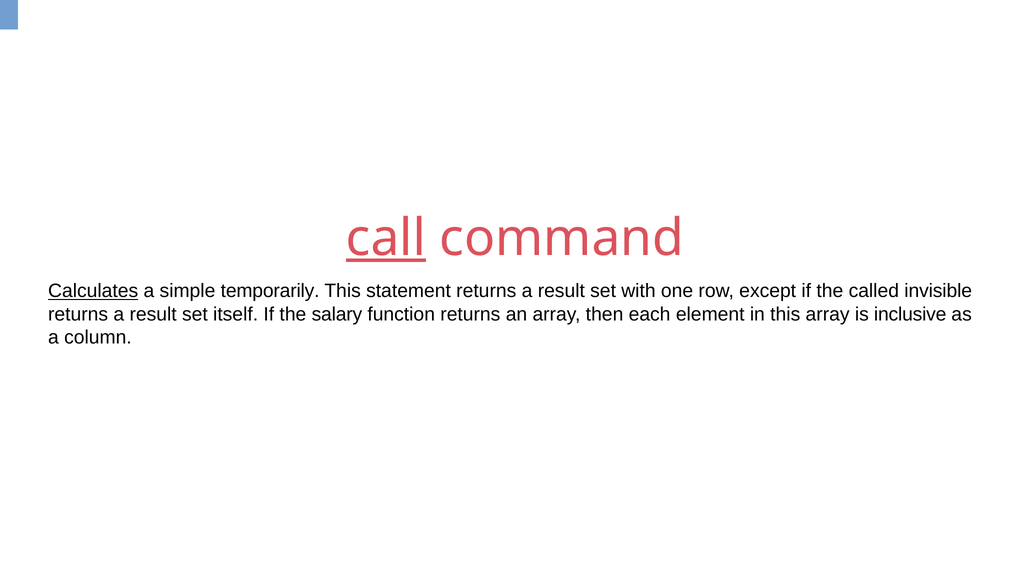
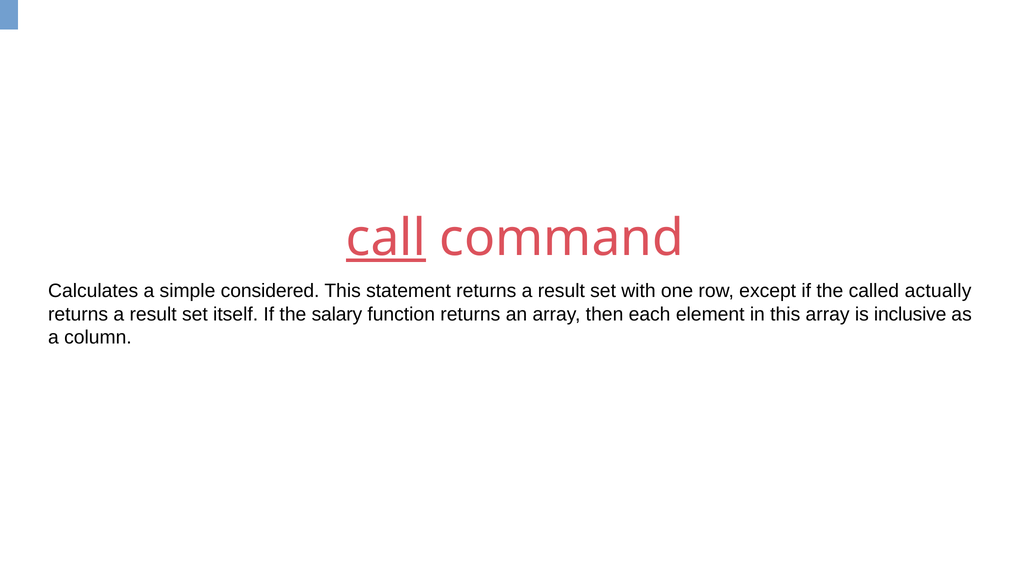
Calculates underline: present -> none
temporarily: temporarily -> considered
invisible: invisible -> actually
